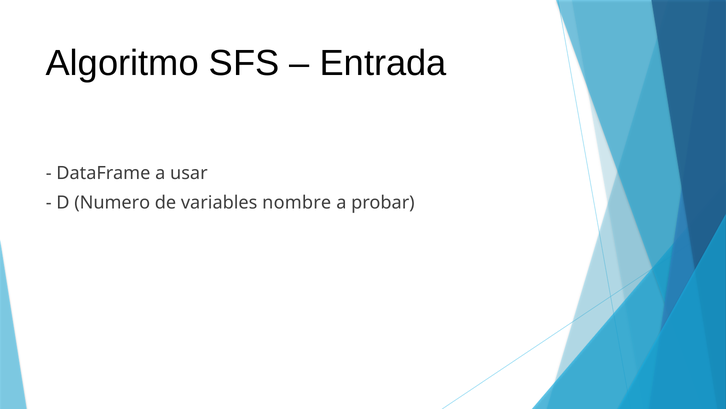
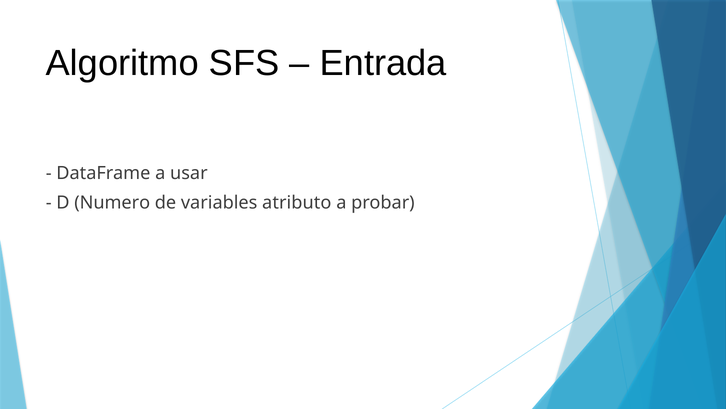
nombre: nombre -> atributo
